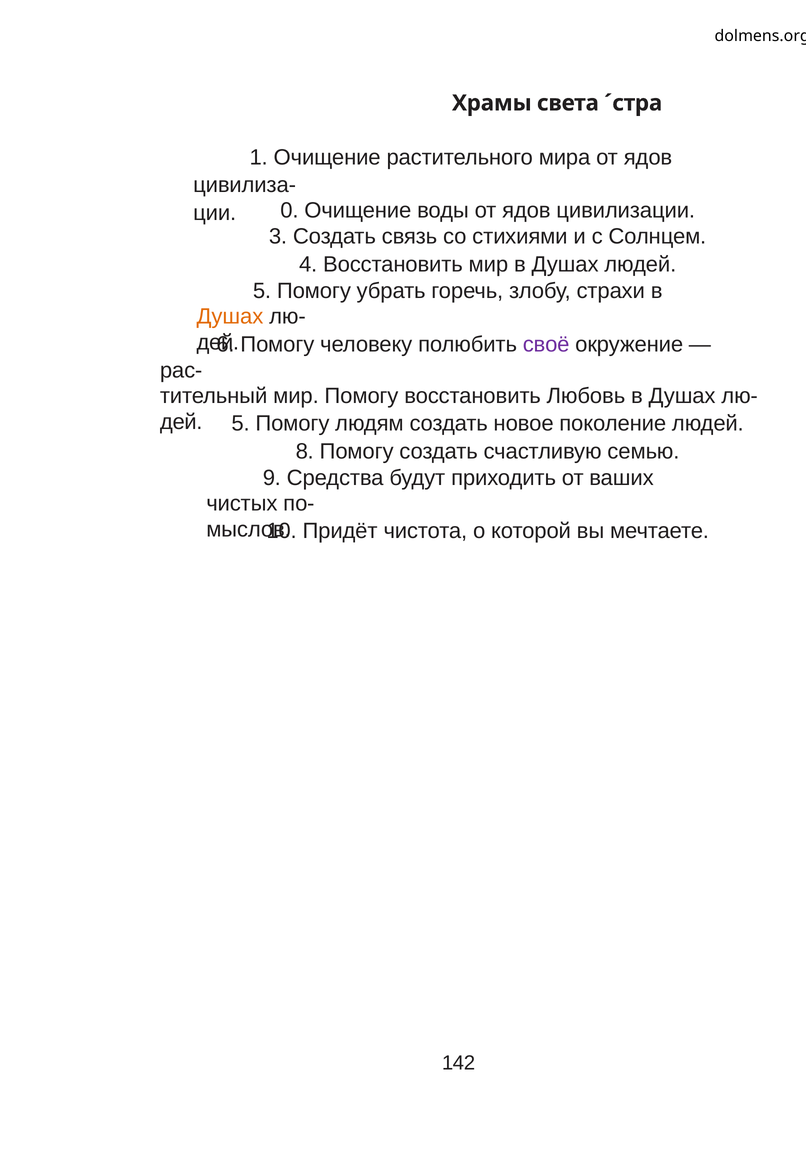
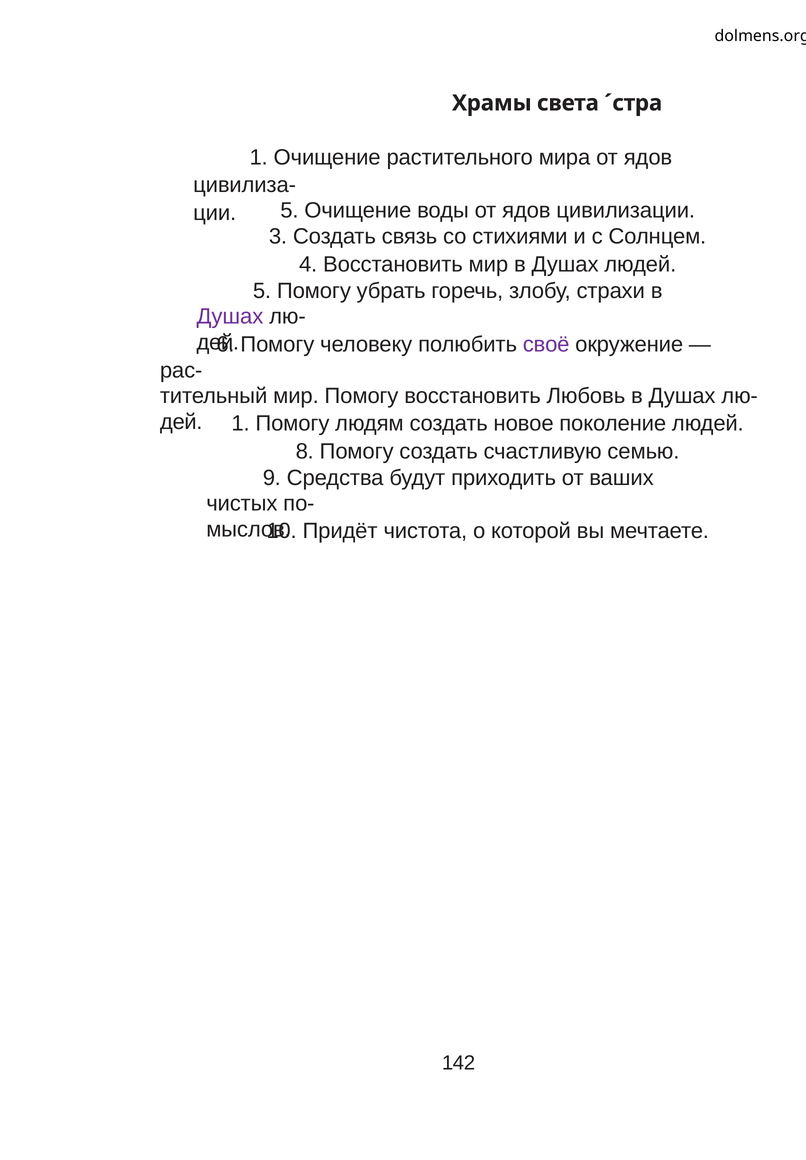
ции 0: 0 -> 5
Душах at (230, 317) colour: orange -> purple
дей 5: 5 -> 1
